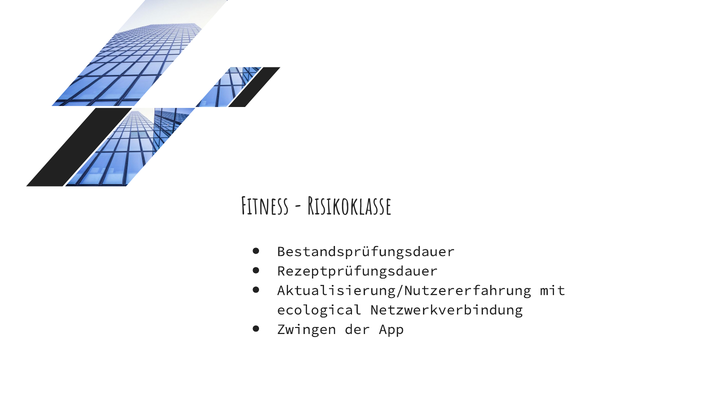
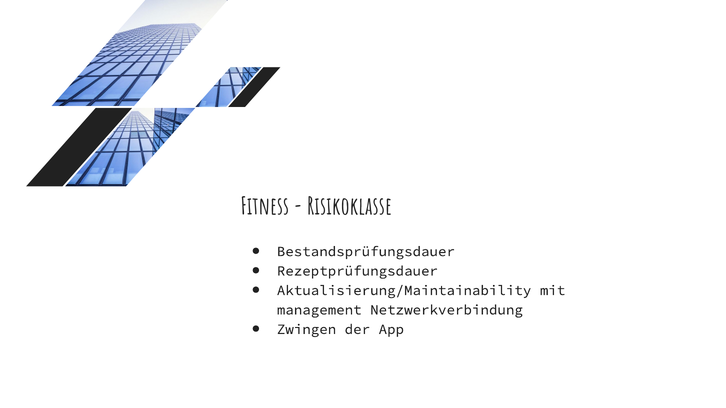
Aktualisierung/Nutzererfahrung: Aktualisierung/Nutzererfahrung -> Aktualisierung/Maintainability
ecological: ecological -> management
